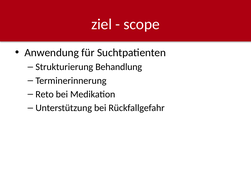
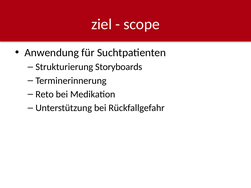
Behandlung: Behandlung -> Storyboards
